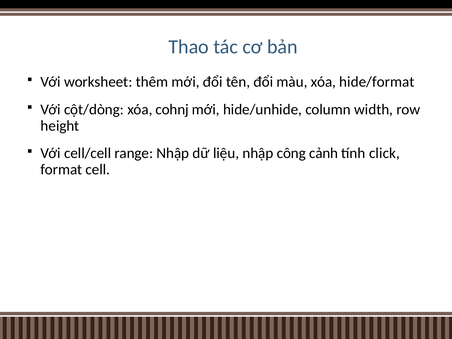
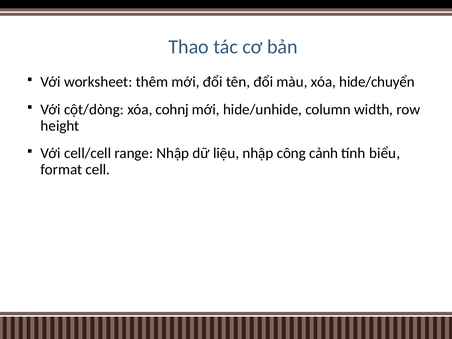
hide/format: hide/format -> hide/chuyển
click: click -> biểu
